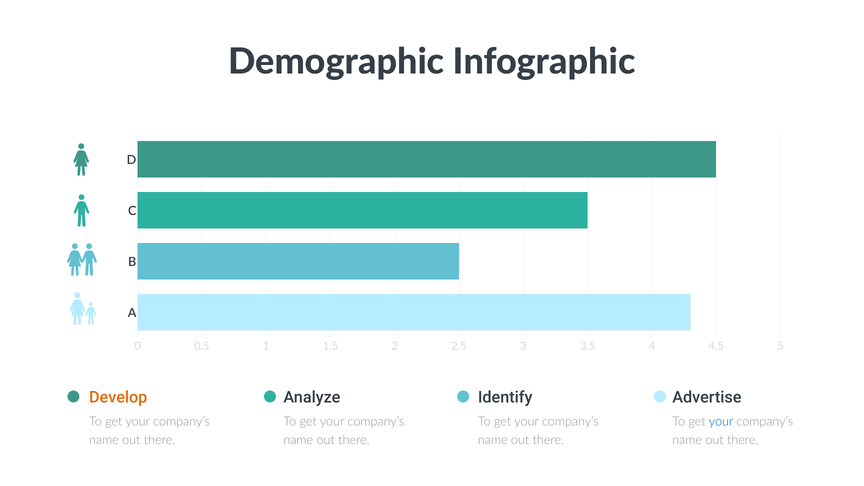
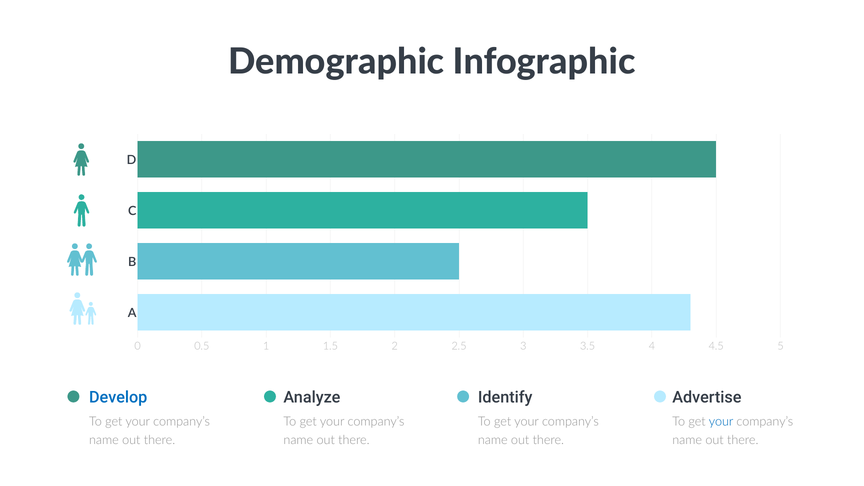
Develop colour: orange -> blue
